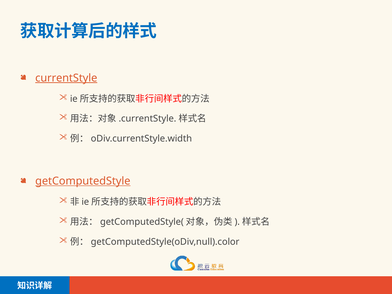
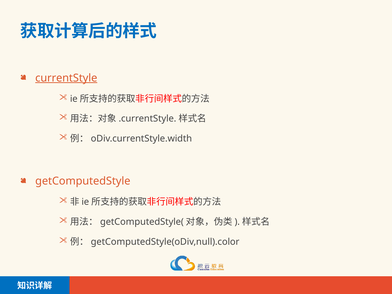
getComputedStyle underline: present -> none
